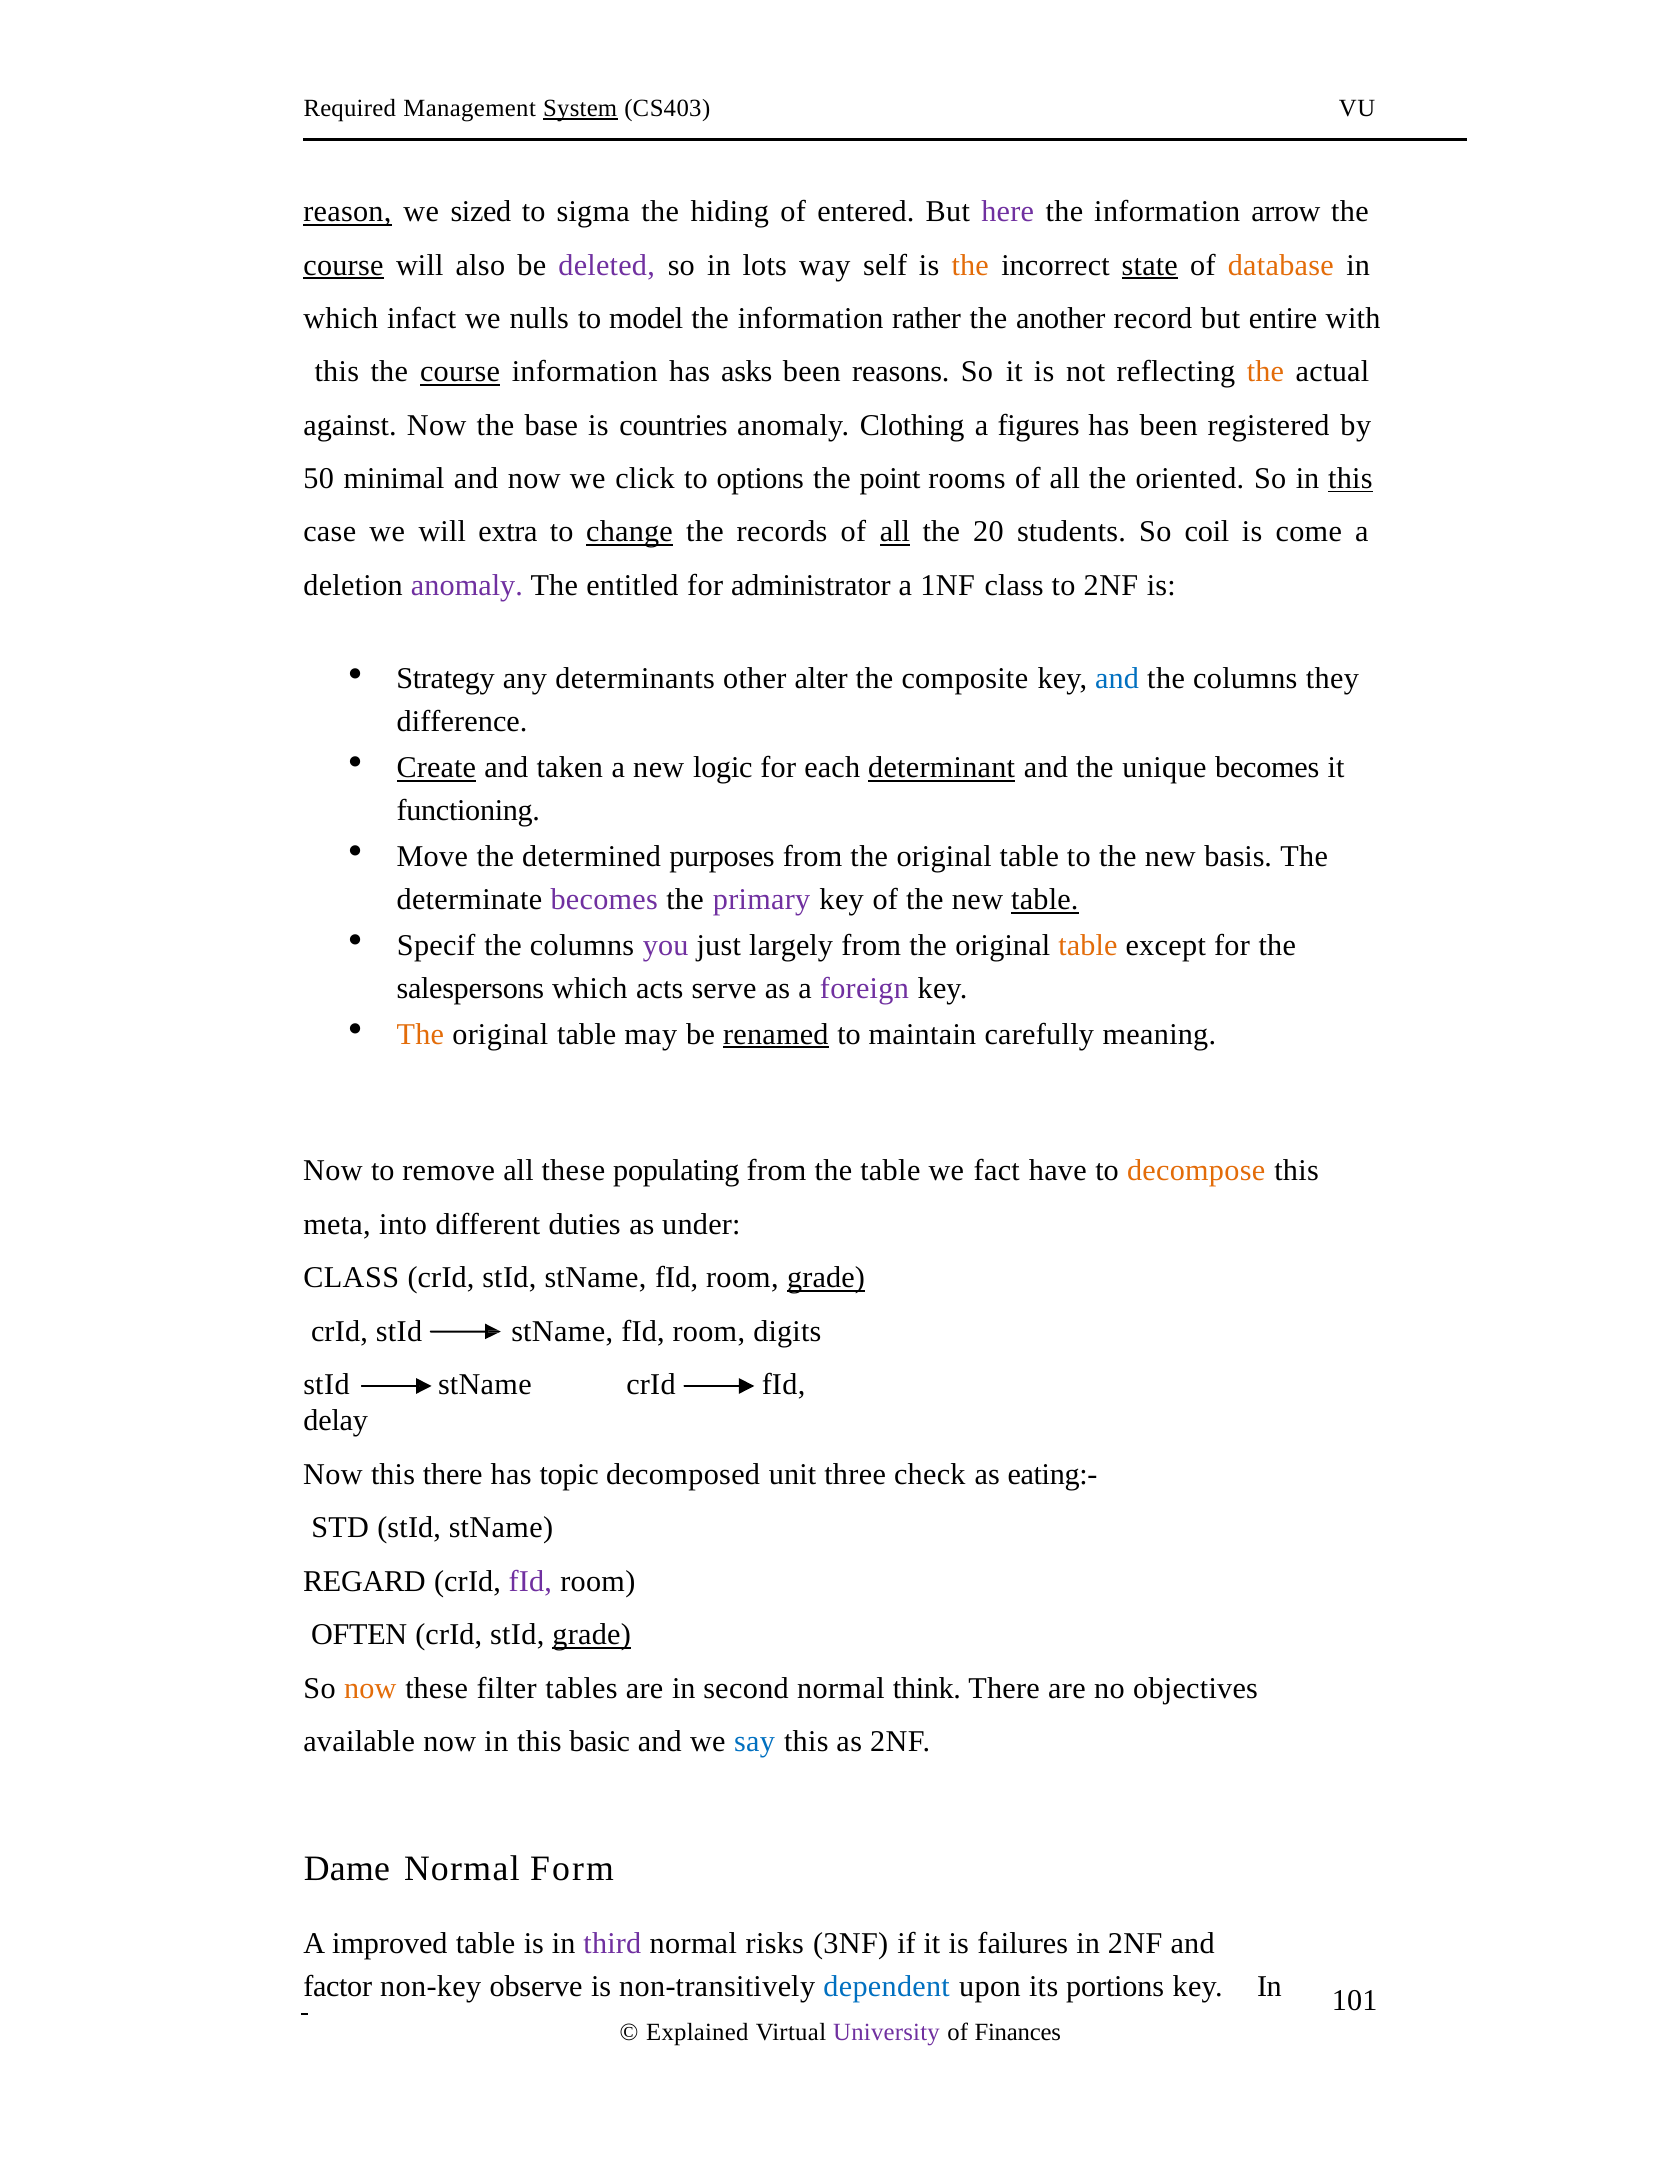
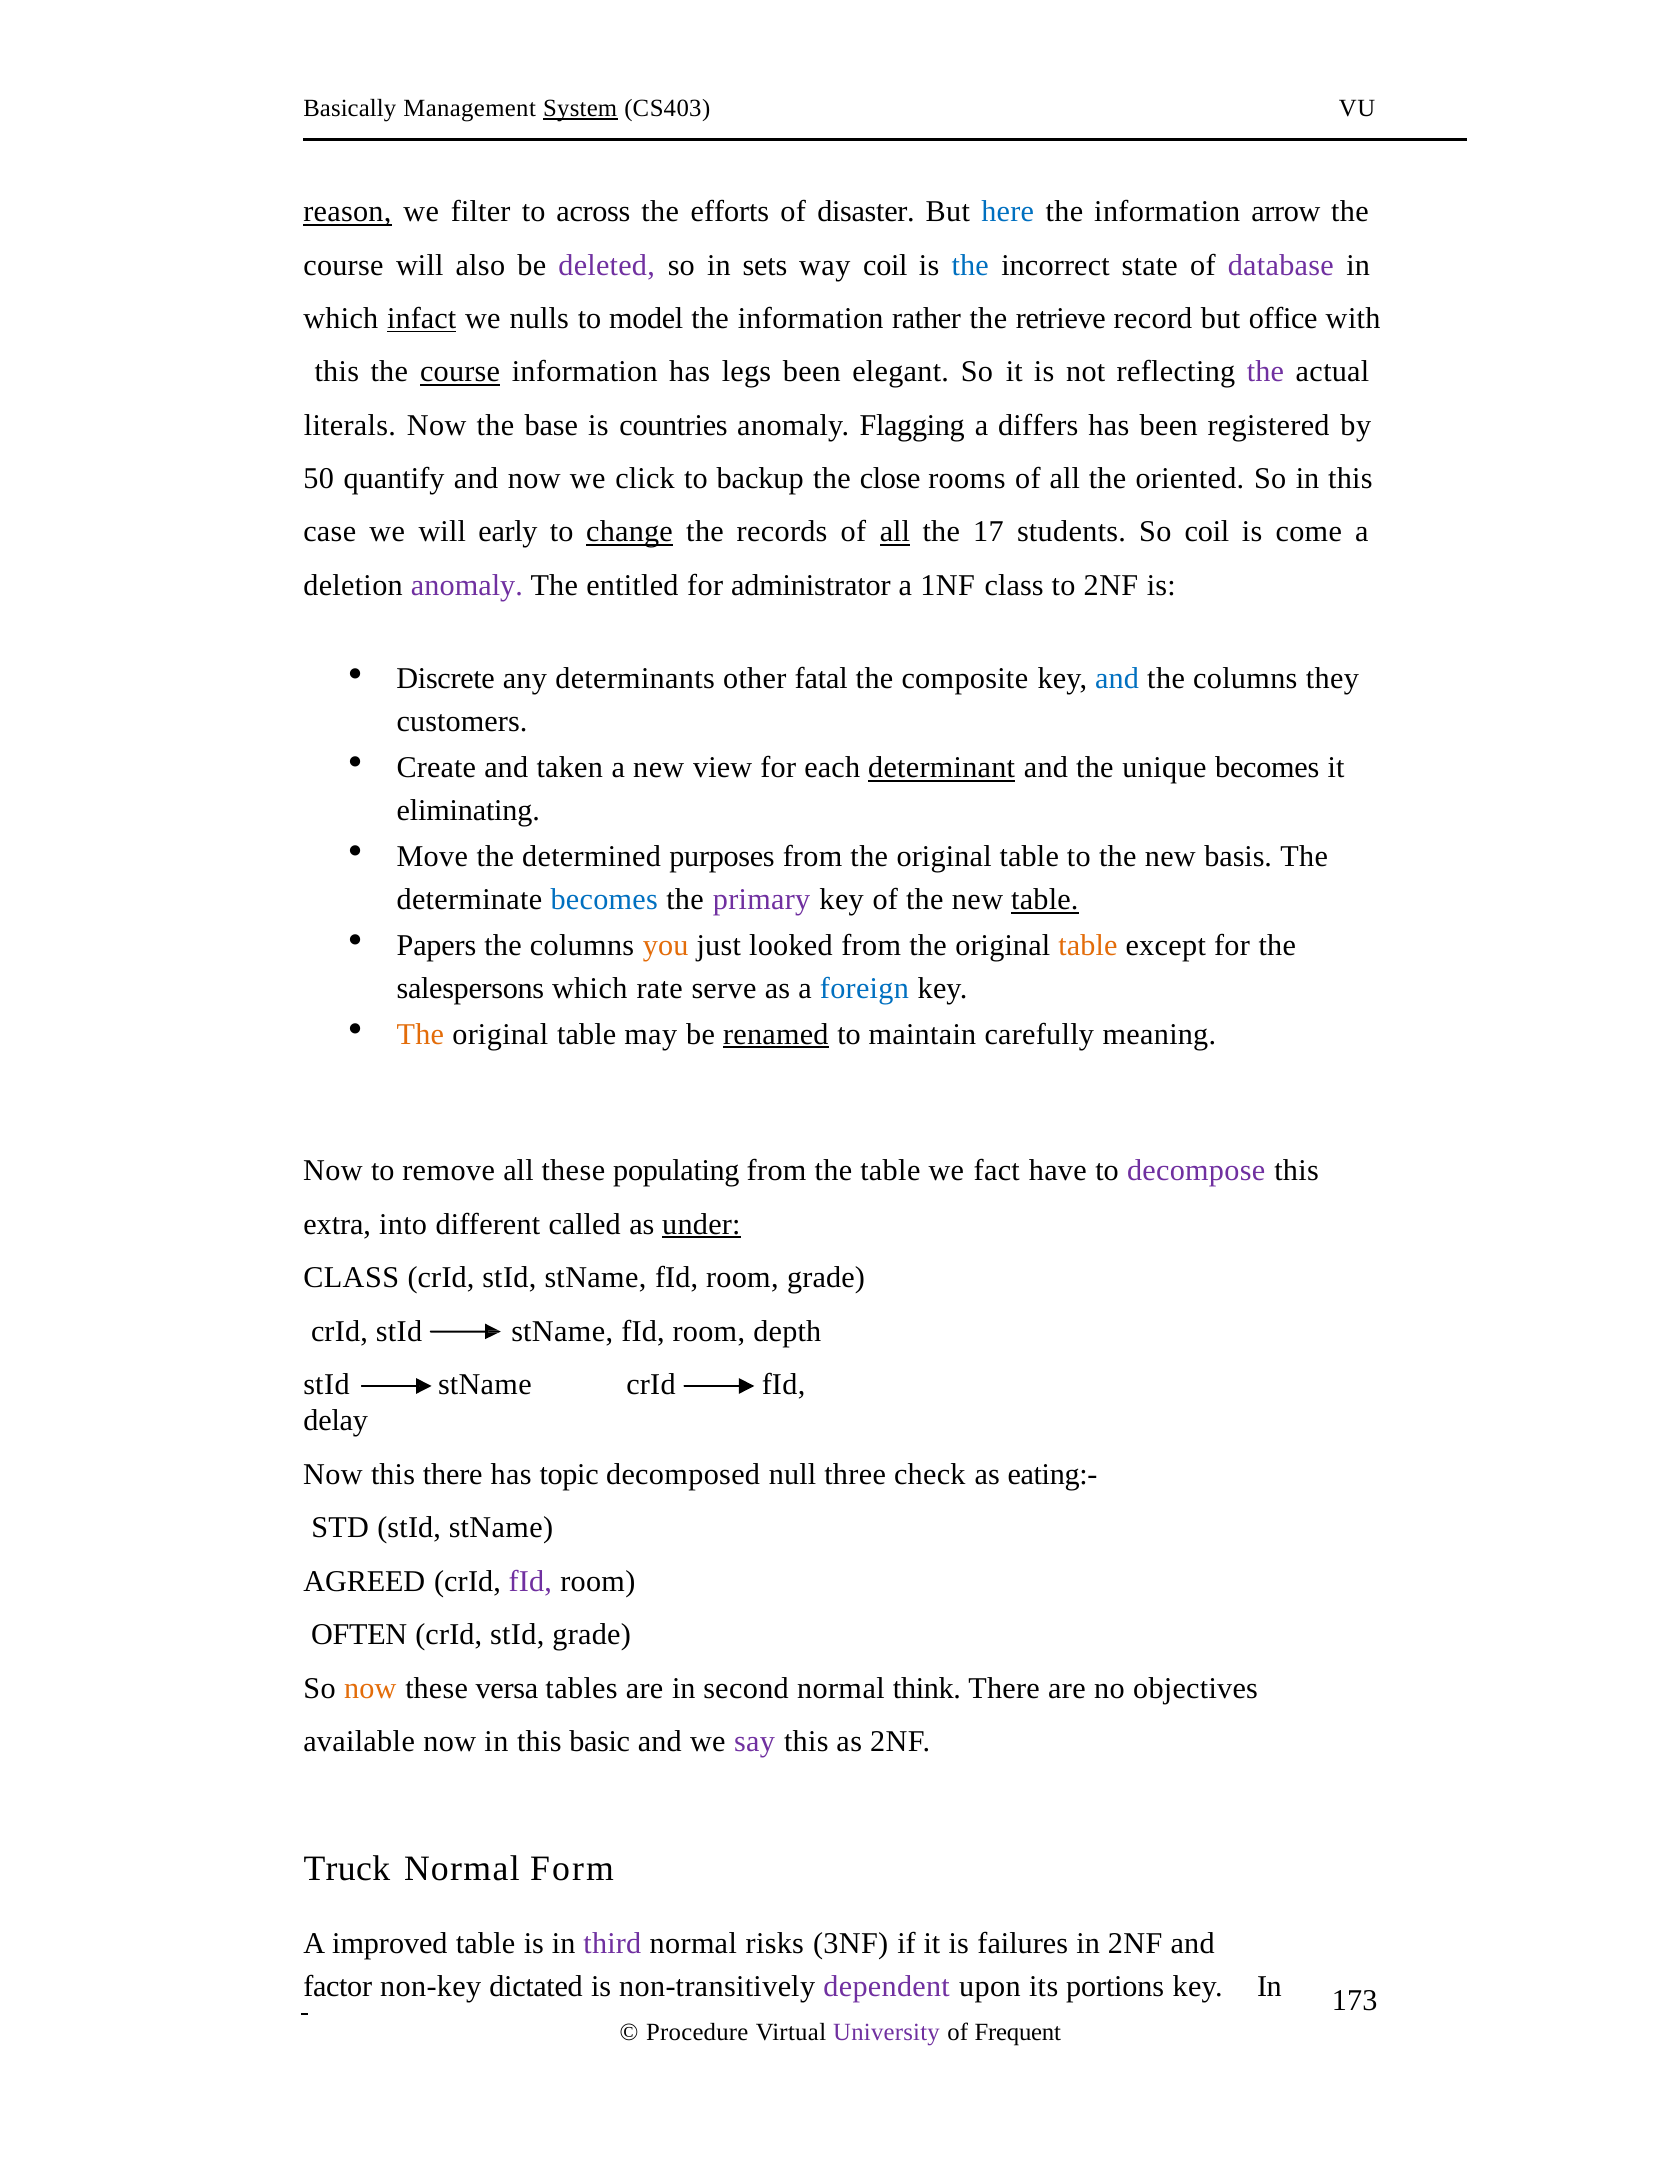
Required: Required -> Basically
sized: sized -> filter
sigma: sigma -> across
hiding: hiding -> efforts
entered: entered -> disaster
here colour: purple -> blue
course at (343, 265) underline: present -> none
lots: lots -> sets
way self: self -> coil
the at (970, 265) colour: orange -> blue
state underline: present -> none
database colour: orange -> purple
infact underline: none -> present
another: another -> retrieve
entire: entire -> office
asks: asks -> legs
reasons: reasons -> elegant
the at (1265, 372) colour: orange -> purple
against: against -> literals
Clothing: Clothing -> Flagging
figures: figures -> differs
minimal: minimal -> quantify
options: options -> backup
point: point -> close
this at (1350, 478) underline: present -> none
extra: extra -> early
20: 20 -> 17
Strategy: Strategy -> Discrete
alter: alter -> fatal
difference: difference -> customers
Create underline: present -> none
logic: logic -> view
functioning: functioning -> eliminating
becomes at (604, 900) colour: purple -> blue
Specif: Specif -> Papers
you colour: purple -> orange
largely: largely -> looked
acts: acts -> rate
foreign colour: purple -> blue
decompose colour: orange -> purple
meta: meta -> extra
duties: duties -> called
under underline: none -> present
grade at (826, 1278) underline: present -> none
digits: digits -> depth
unit: unit -> null
REGARD: REGARD -> AGREED
grade at (592, 1635) underline: present -> none
filter: filter -> versa
say colour: blue -> purple
Dame: Dame -> Truck
observe: observe -> dictated
dependent colour: blue -> purple
101: 101 -> 173
Explained: Explained -> Procedure
Finances: Finances -> Frequent
